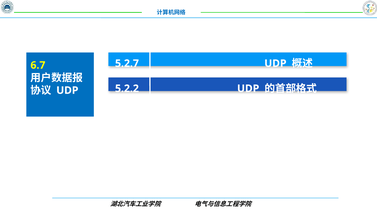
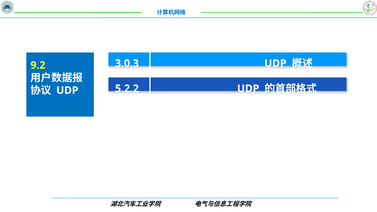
5.2.7: 5.2.7 -> 3.0.3
6.7: 6.7 -> 9.2
